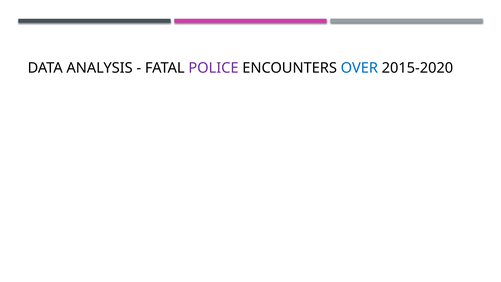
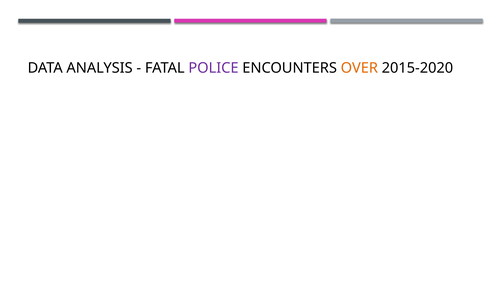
OVER colour: blue -> orange
